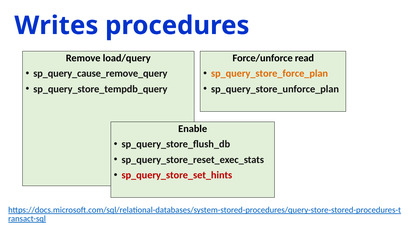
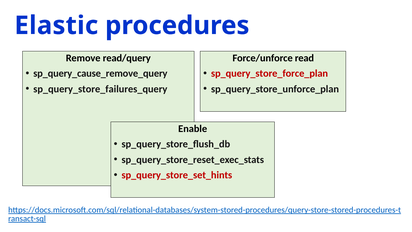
Writes: Writes -> Elastic
load/query: load/query -> read/query
sp_query_store_force_plan colour: orange -> red
sp_query_store_tempdb_query: sp_query_store_tempdb_query -> sp_query_store_failures_query
